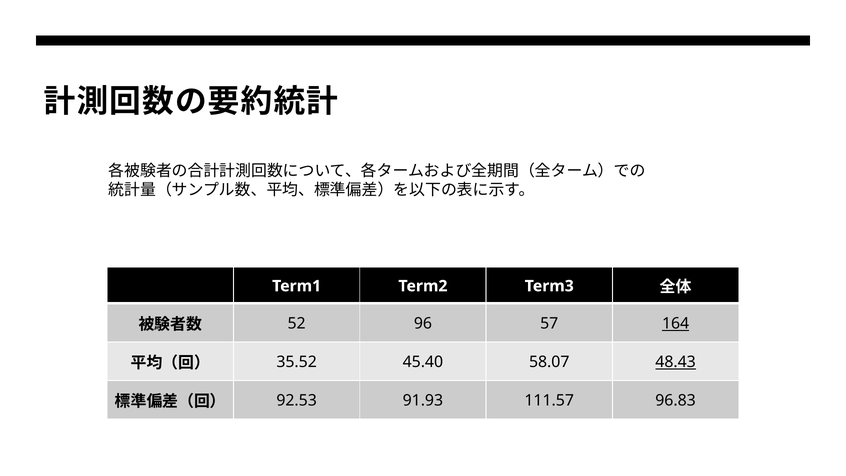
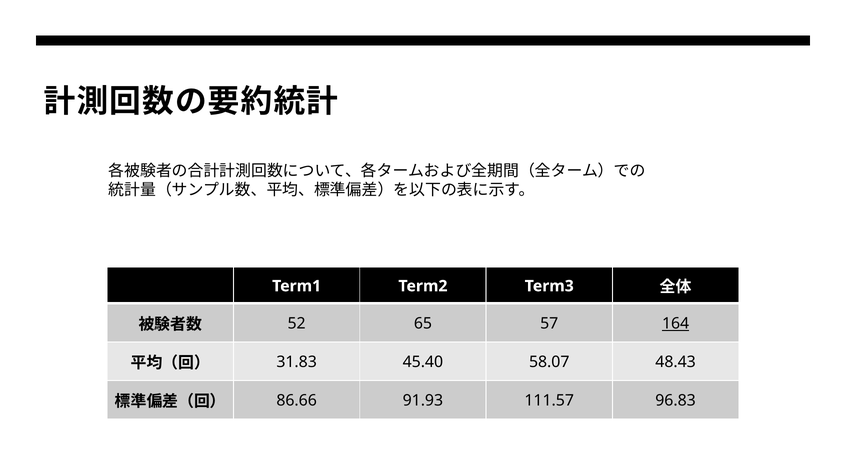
96: 96 -> 65
35.52: 35.52 -> 31.83
48.43 underline: present -> none
92.53: 92.53 -> 86.66
